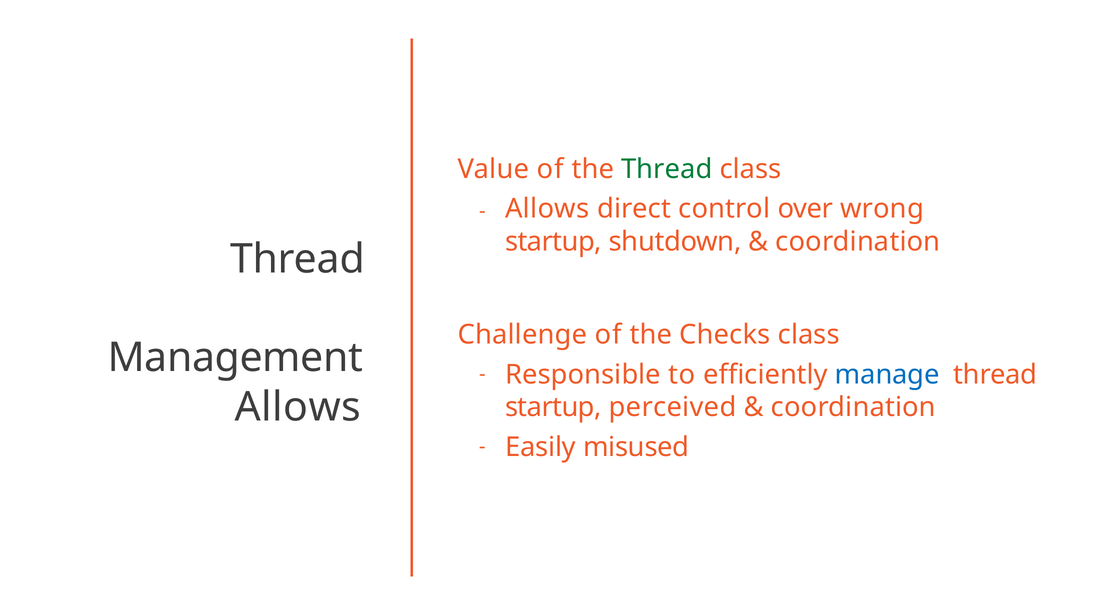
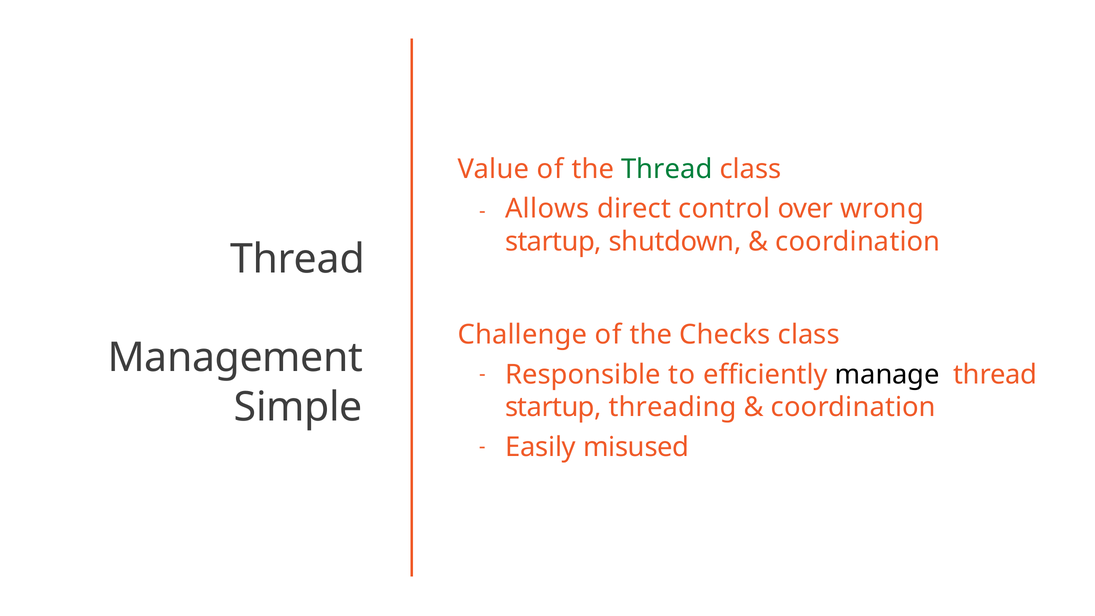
manage colour: blue -> black
Allows at (298, 407): Allows -> Simple
perceived: perceived -> threading
